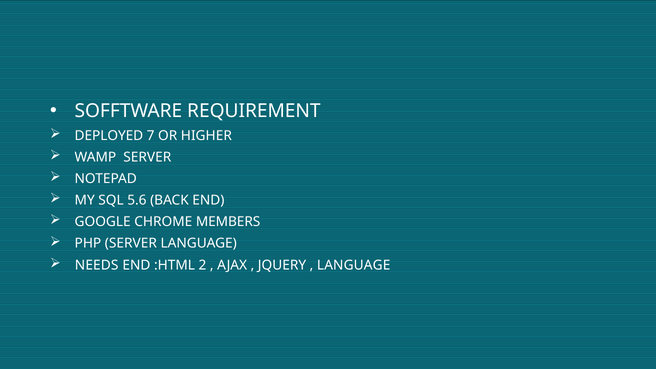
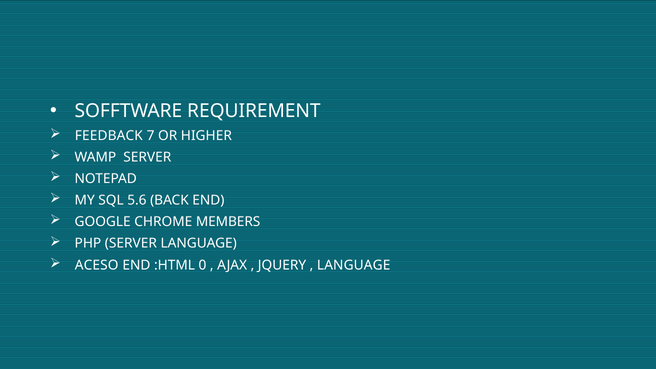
DEPLOYED: DEPLOYED -> FEEDBACK
NEEDS: NEEDS -> ACESO
2: 2 -> 0
